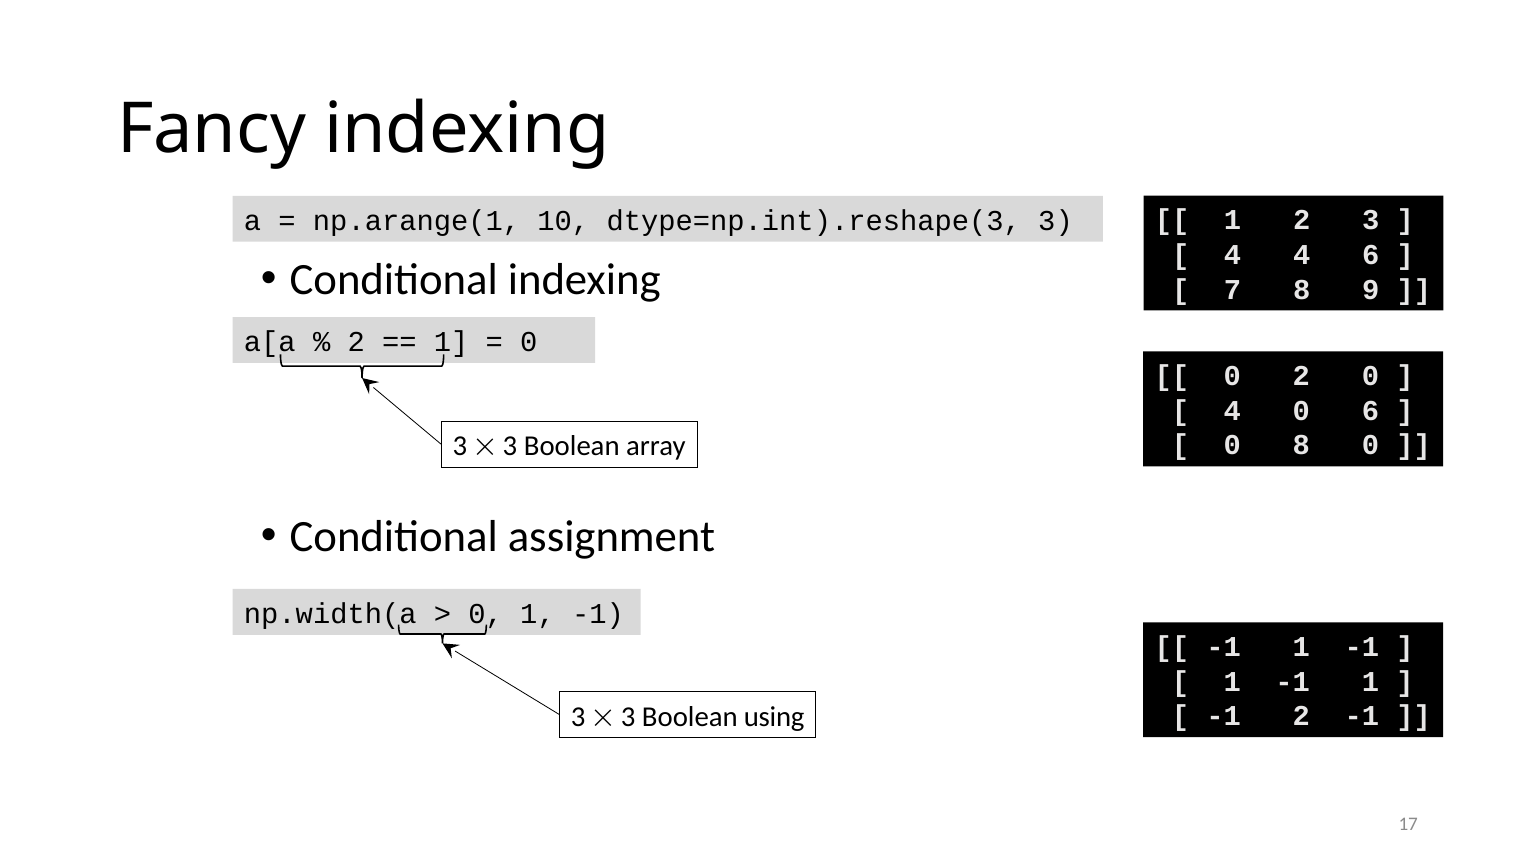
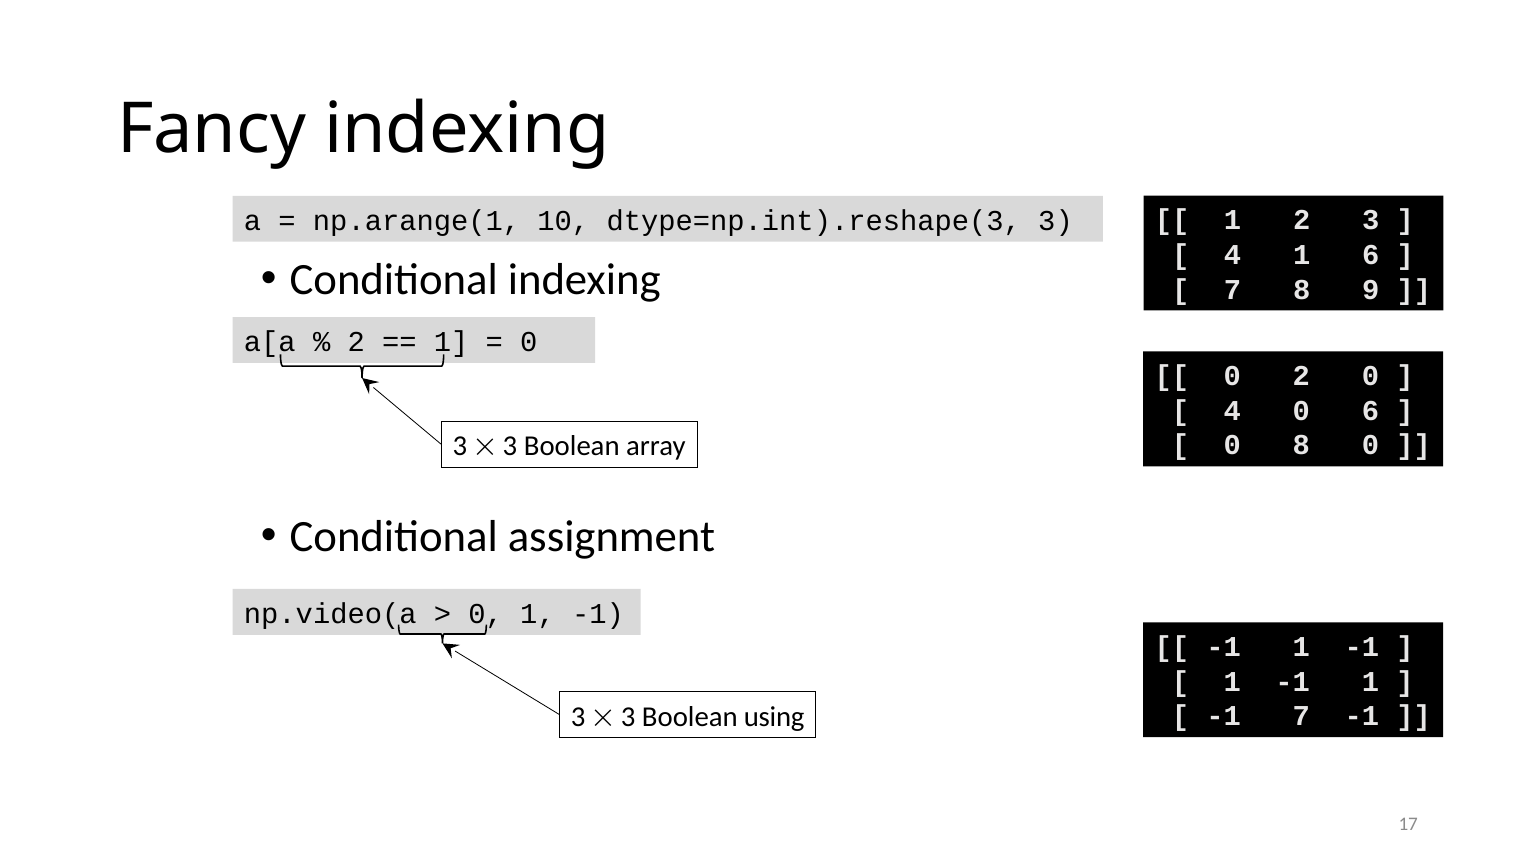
4 4: 4 -> 1
np.width(a: np.width(a -> np.video(a
-1 2: 2 -> 7
